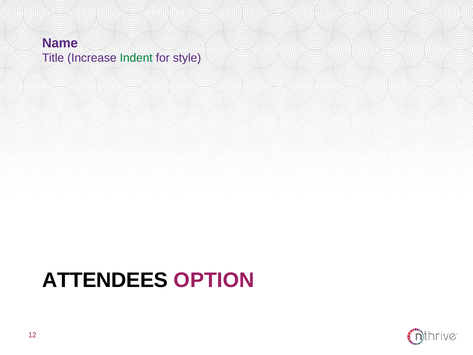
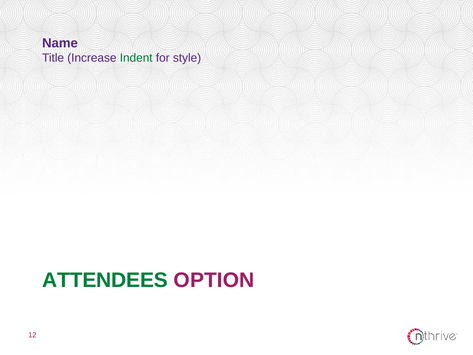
ATTENDEES colour: black -> green
